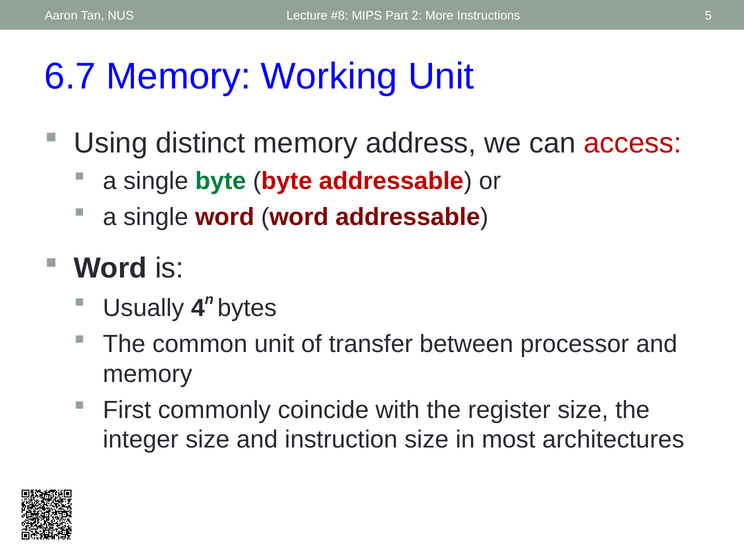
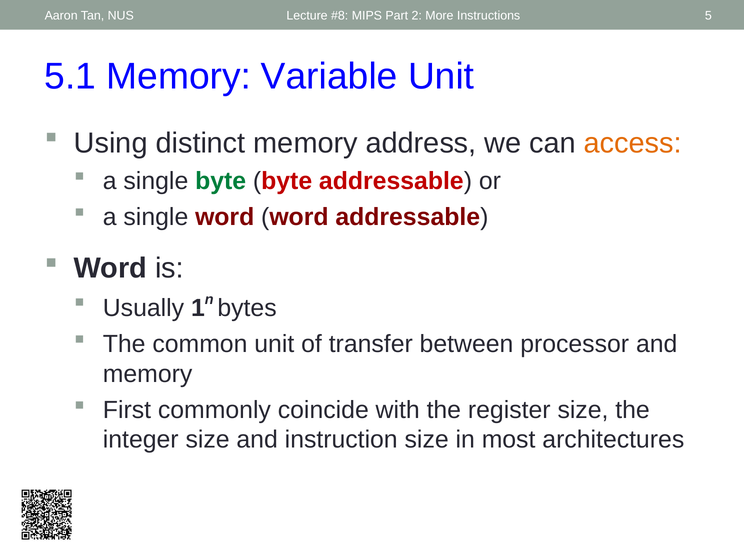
6.7: 6.7 -> 5.1
Working: Working -> Variable
access colour: red -> orange
4: 4 -> 1
